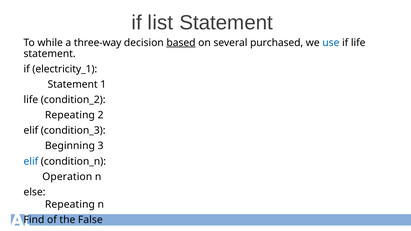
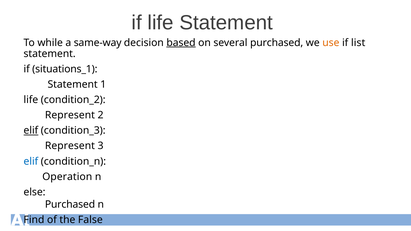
if list: list -> life
three-way: three-way -> same-way
use colour: blue -> orange
if life: life -> list
electricity_1: electricity_1 -> situations_1
Repeating at (70, 115): Repeating -> Represent
elif at (31, 131) underline: none -> present
Beginning at (70, 146): Beginning -> Represent
Repeating at (70, 205): Repeating -> Purchased
